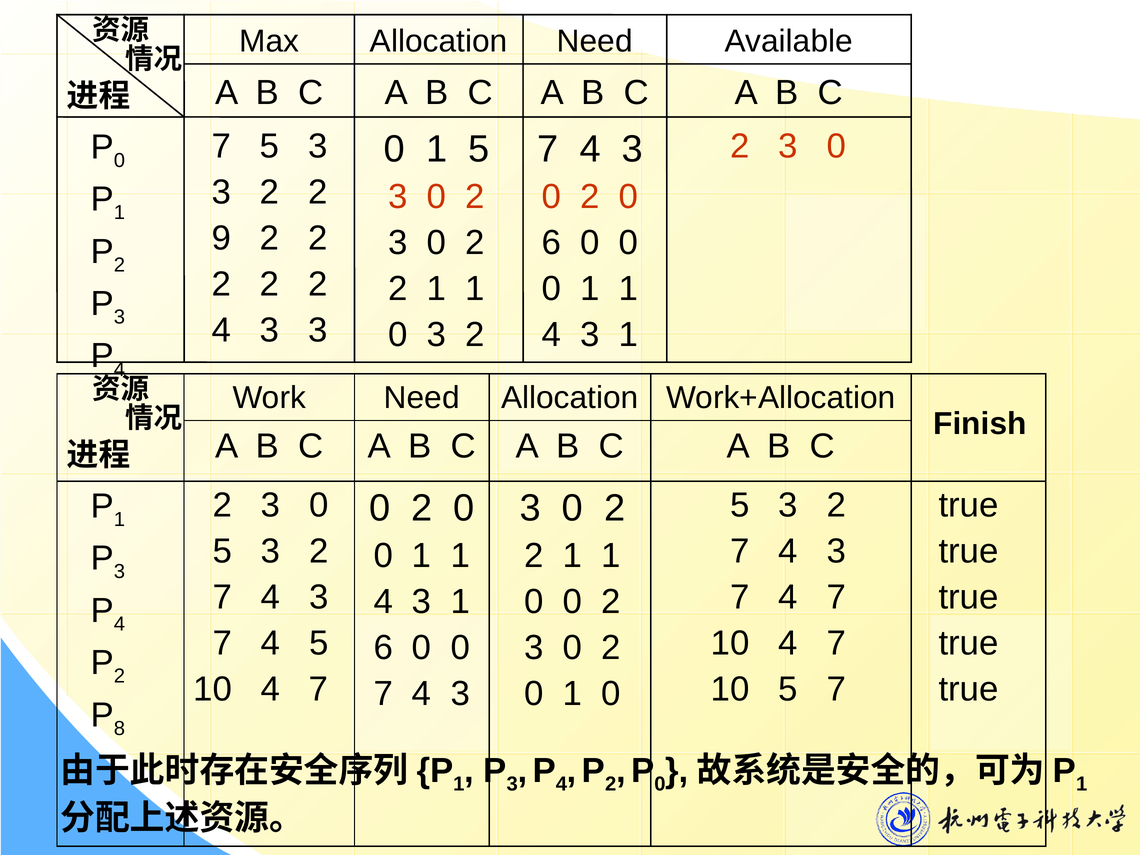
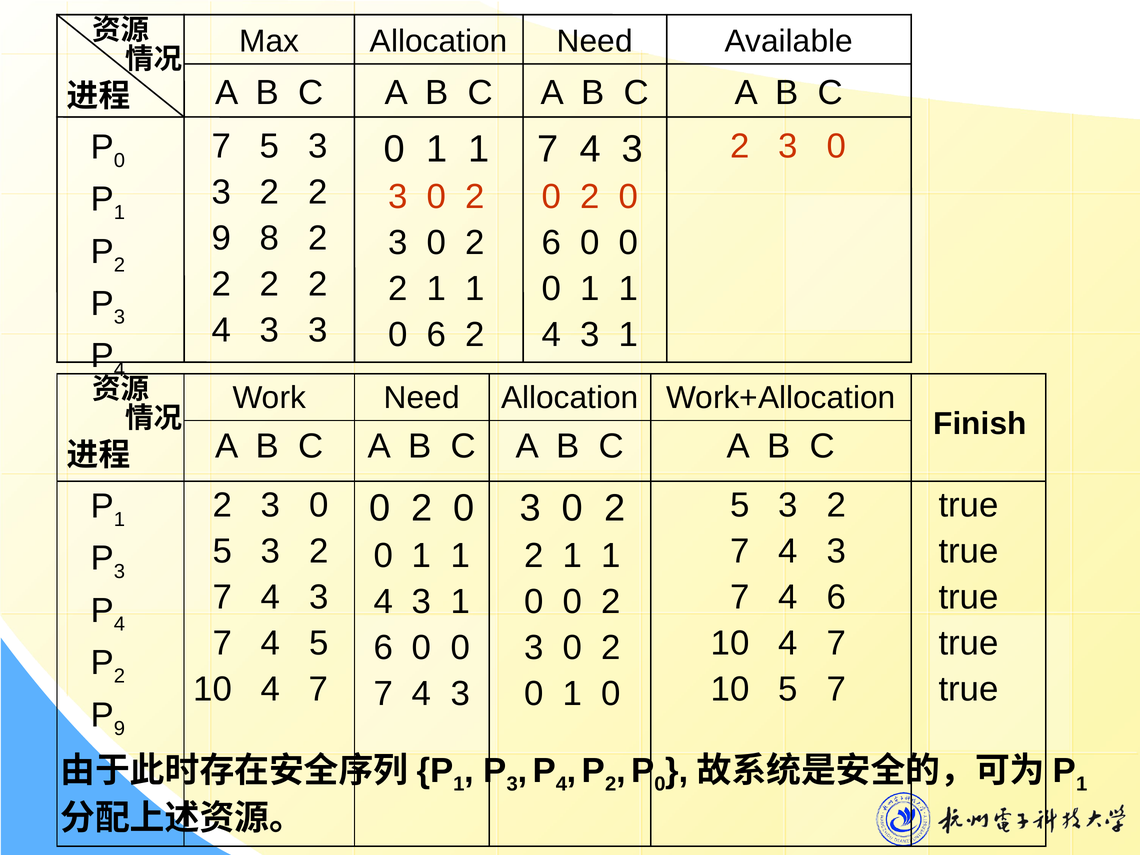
5 at (479, 149): 5 -> 1
9 2: 2 -> 8
3 at (437, 335): 3 -> 6
7 4 7: 7 -> 6
8 at (119, 729): 8 -> 9
